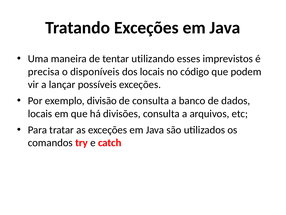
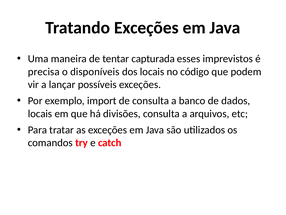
utilizando: utilizando -> capturada
divisão: divisão -> import
